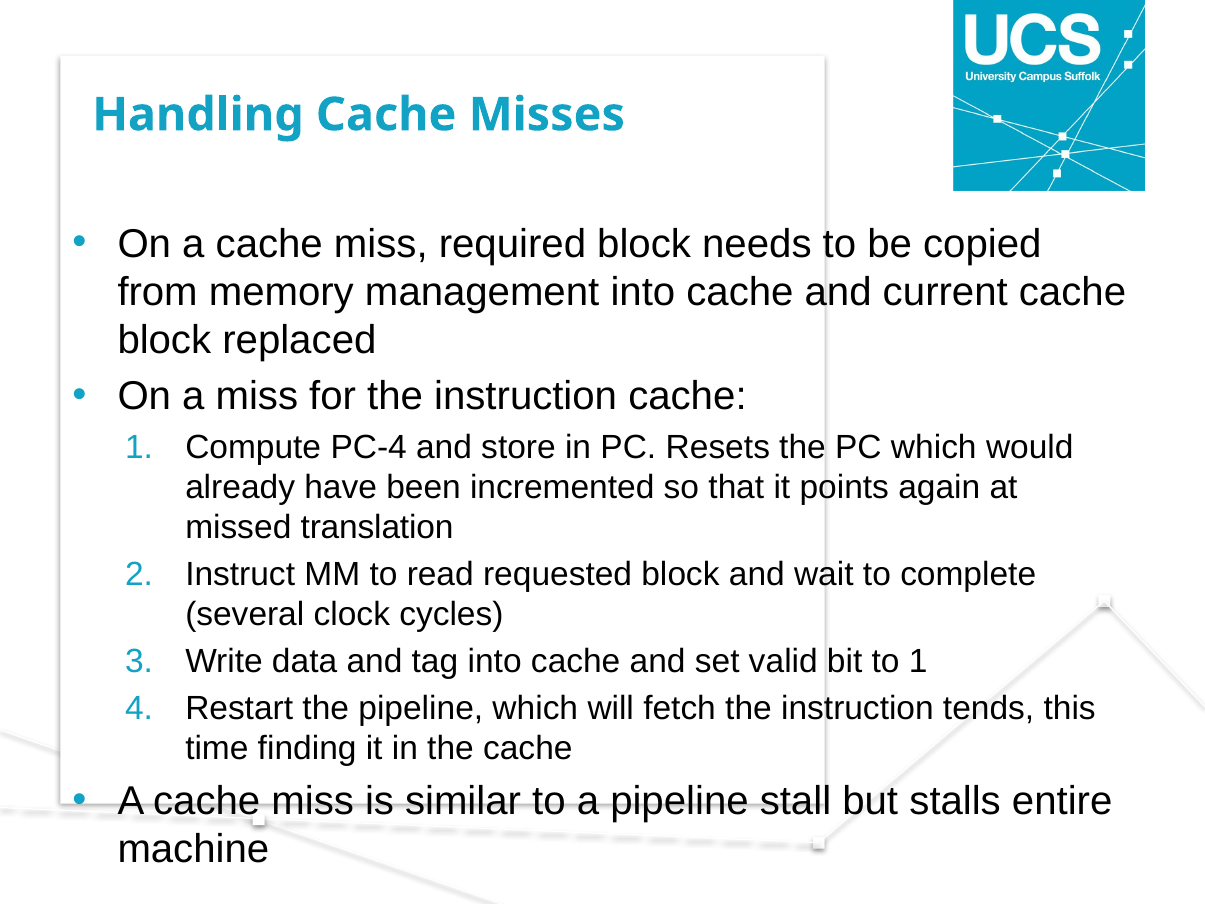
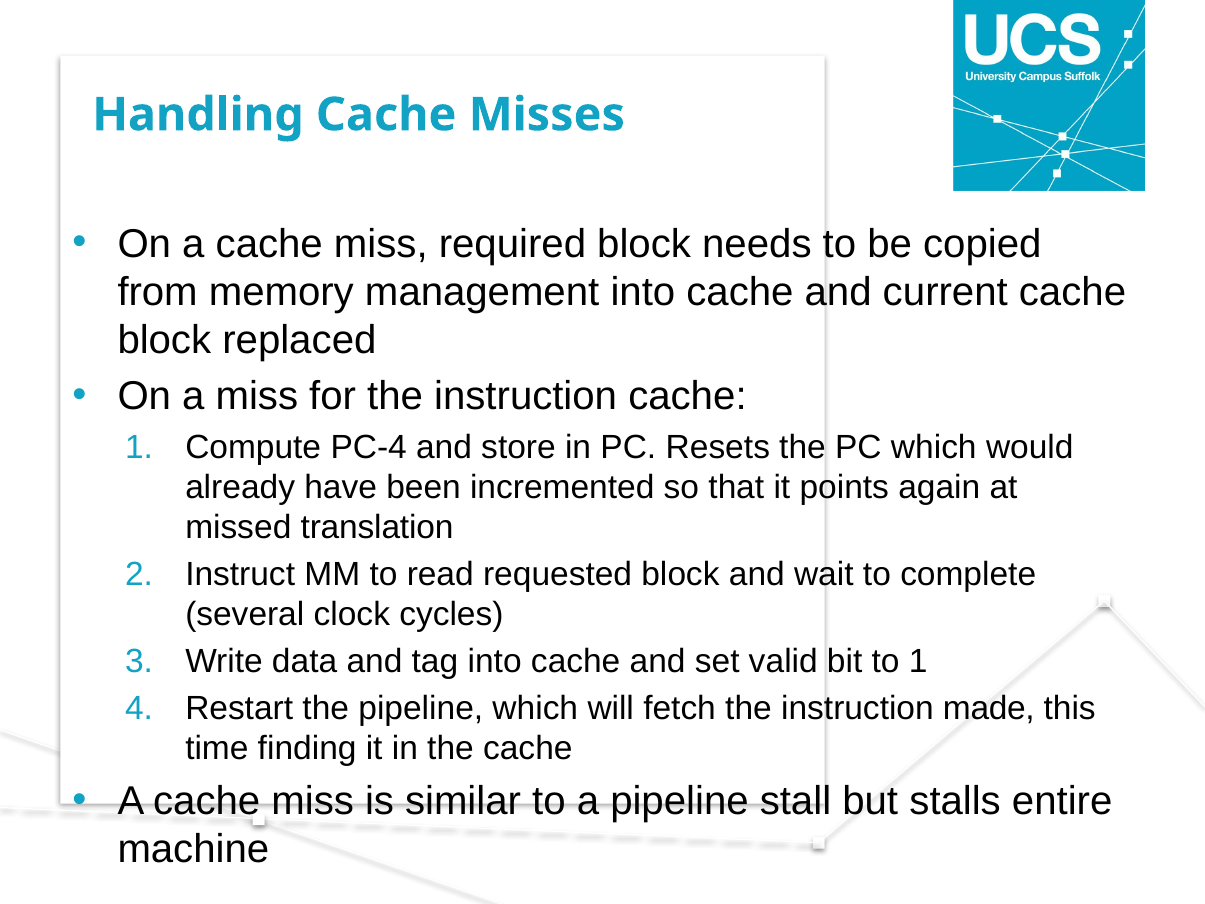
tends: tends -> made
